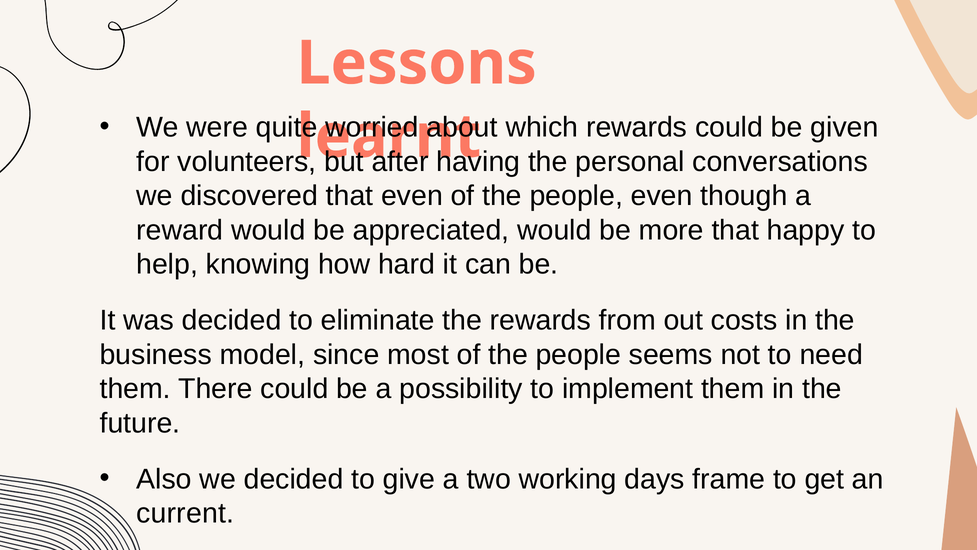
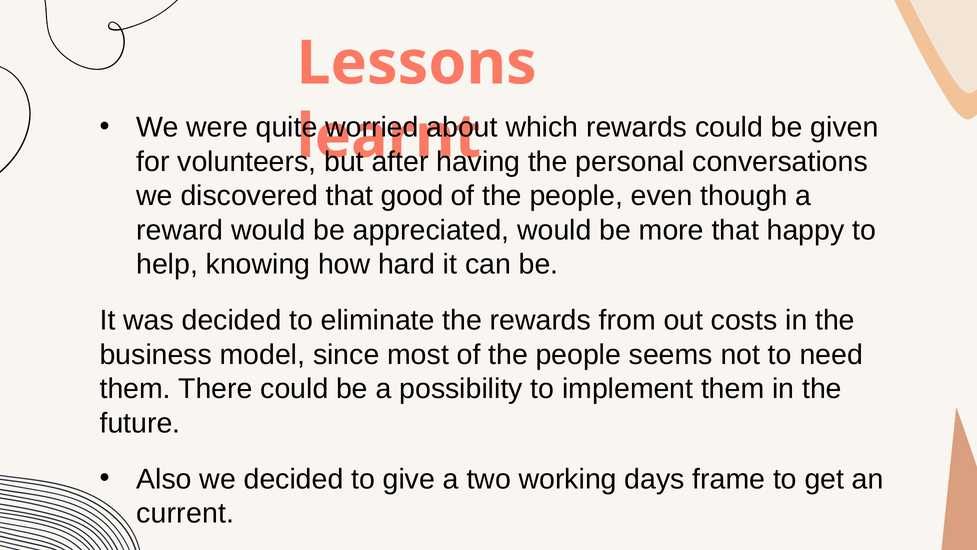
that even: even -> good
